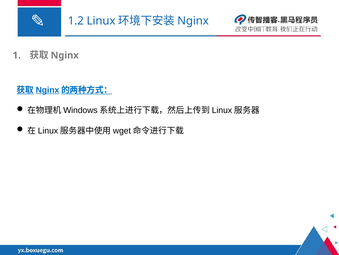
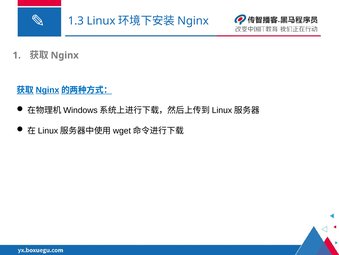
1.2: 1.2 -> 1.3
